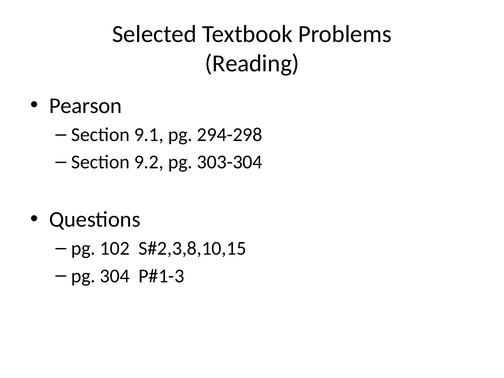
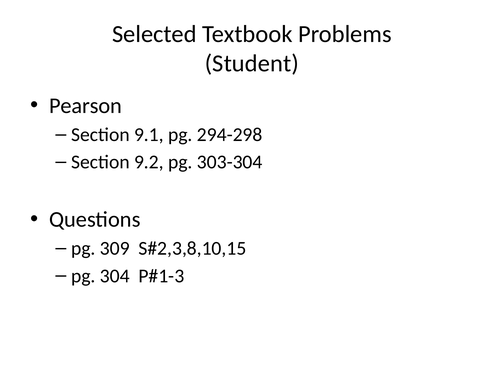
Reading: Reading -> Student
102: 102 -> 309
